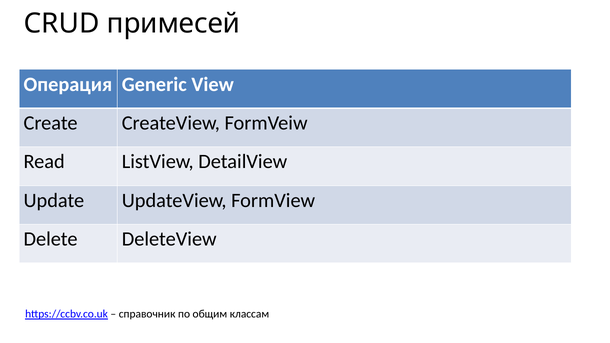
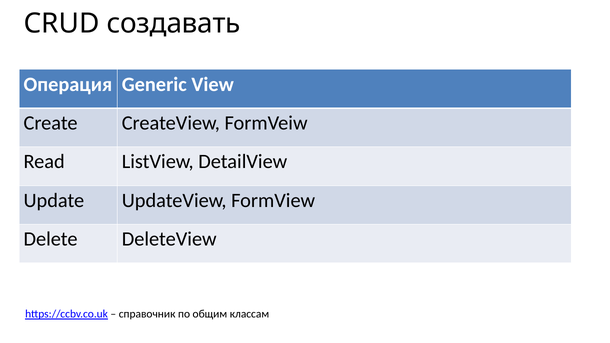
примесей: примесей -> создавать
